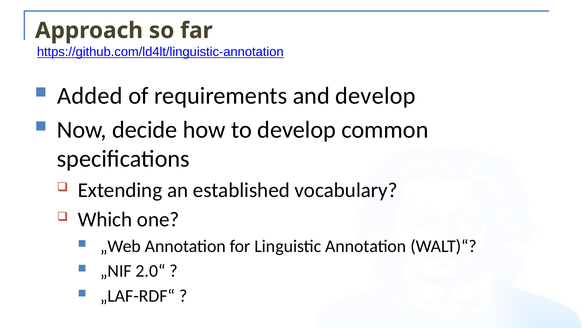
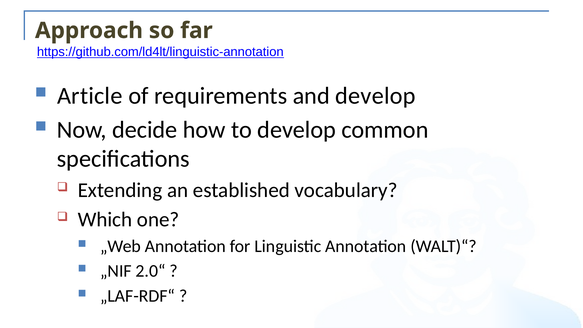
Added: Added -> Article
